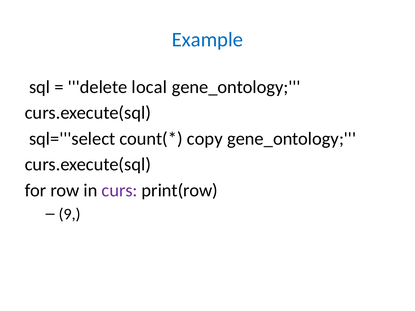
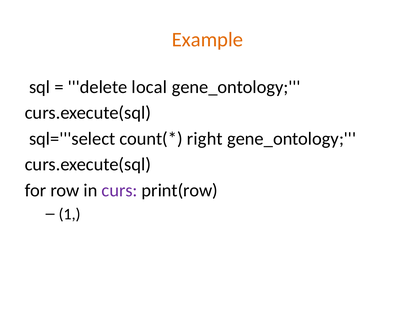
Example colour: blue -> orange
copy: copy -> right
9: 9 -> 1
